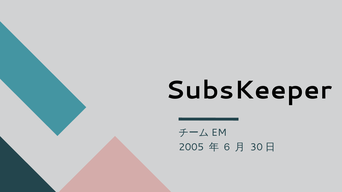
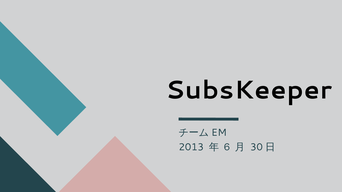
2005: 2005 -> 2013
